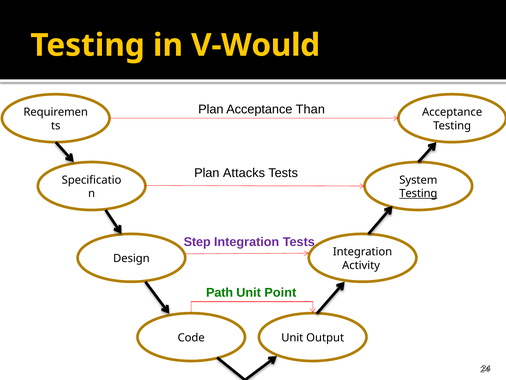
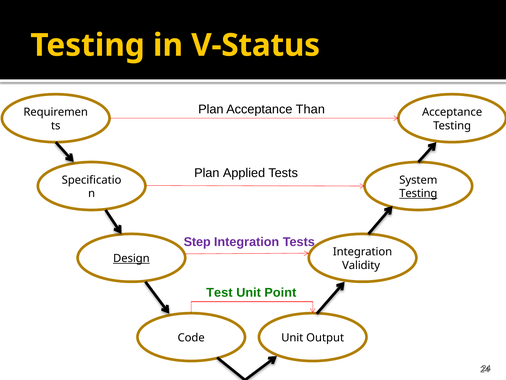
V-Would: V-Would -> V-Status
Attacks: Attacks -> Applied
Design underline: none -> present
Activity: Activity -> Validity
Path: Path -> Test
